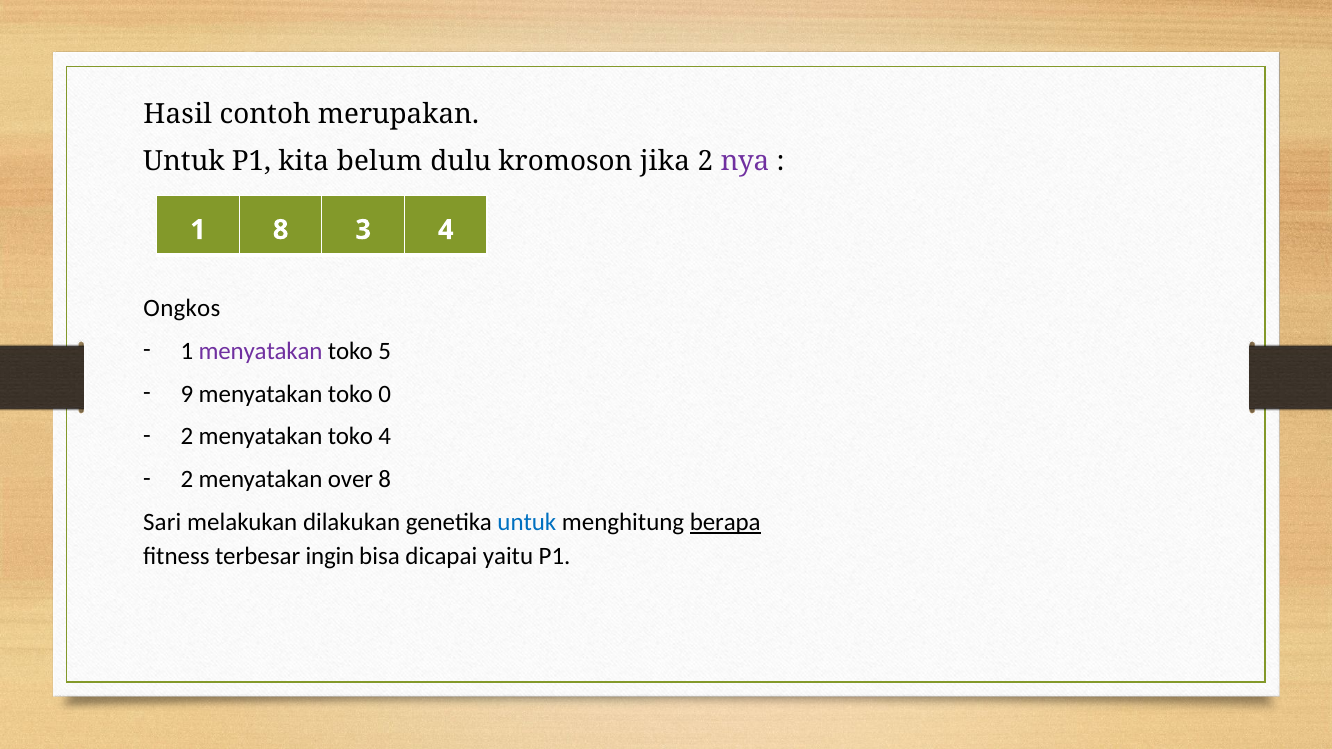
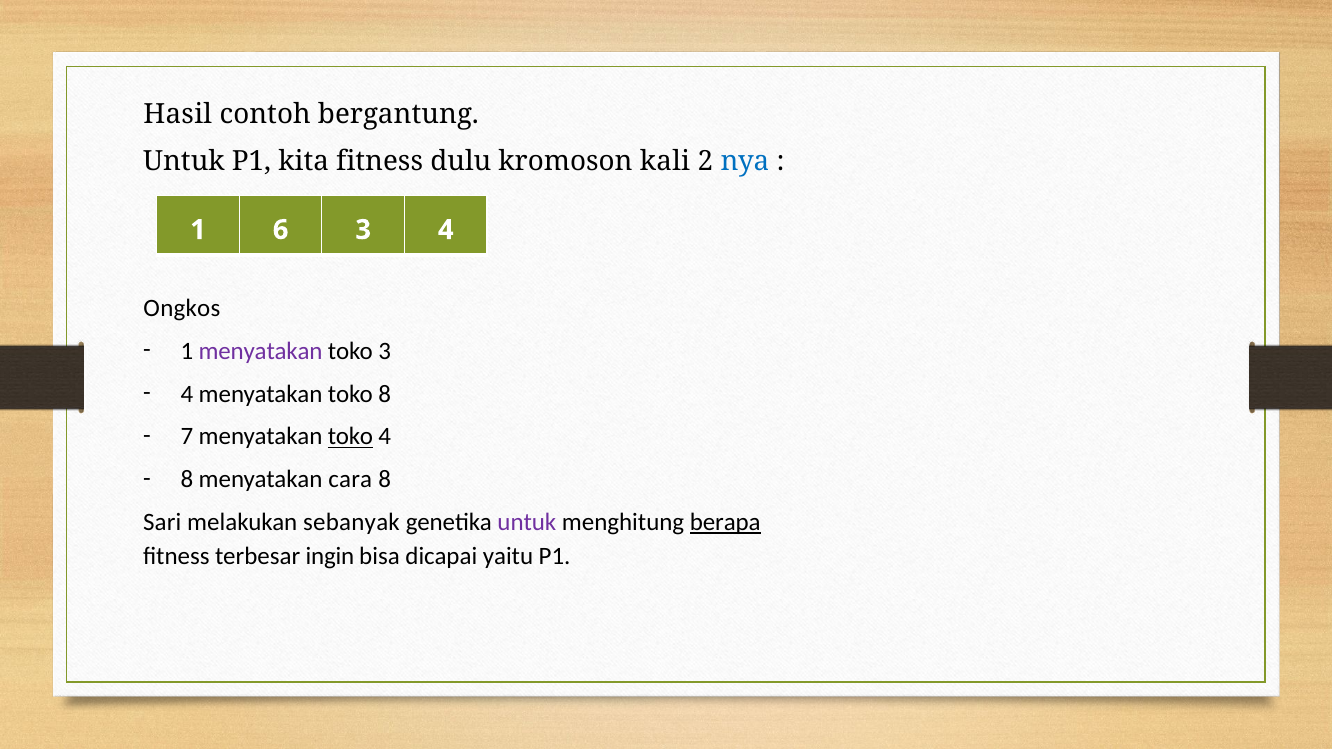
merupakan: merupakan -> bergantung
kita belum: belum -> fitness
jika: jika -> kali
nya colour: purple -> blue
1 8: 8 -> 6
toko 5: 5 -> 3
9 at (187, 394): 9 -> 4
toko 0: 0 -> 8
2 at (187, 437): 2 -> 7
toko at (350, 437) underline: none -> present
2 at (187, 480): 2 -> 8
over: over -> cara
dilakukan: dilakukan -> sebanyak
untuk at (527, 522) colour: blue -> purple
